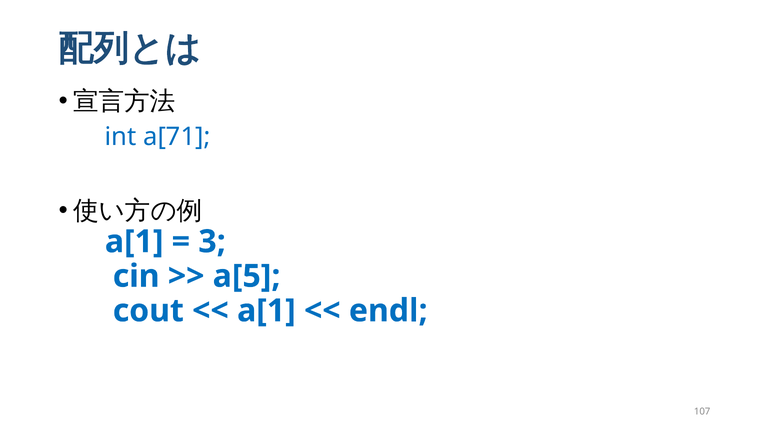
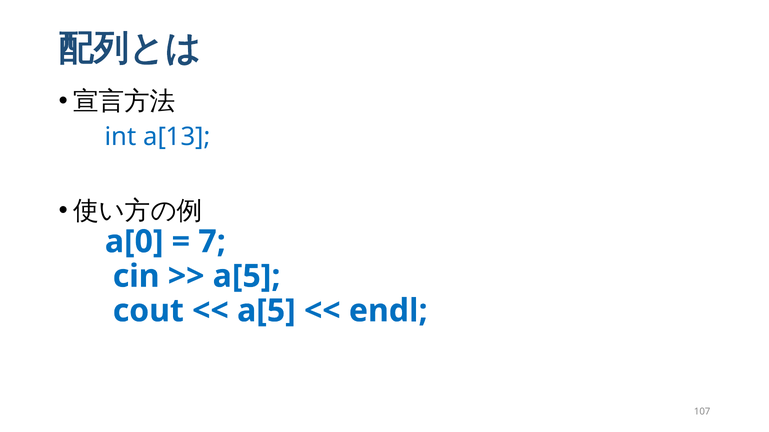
a[71: a[71 -> a[13
a[1 at (134, 242): a[1 -> a[0
3: 3 -> 7
a[1 at (266, 311): a[1 -> a[5
